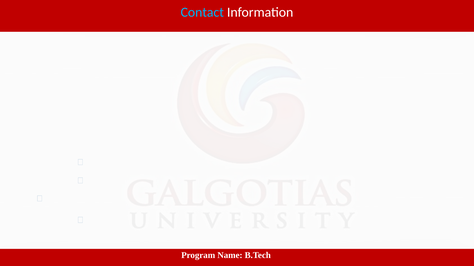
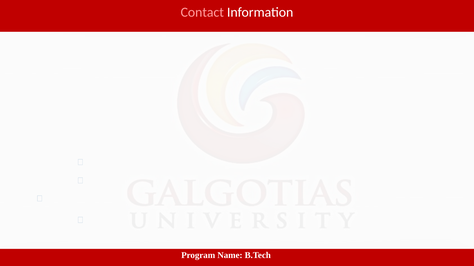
Contact colour: light blue -> pink
